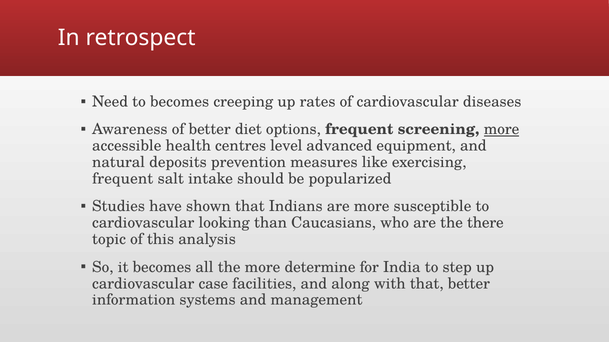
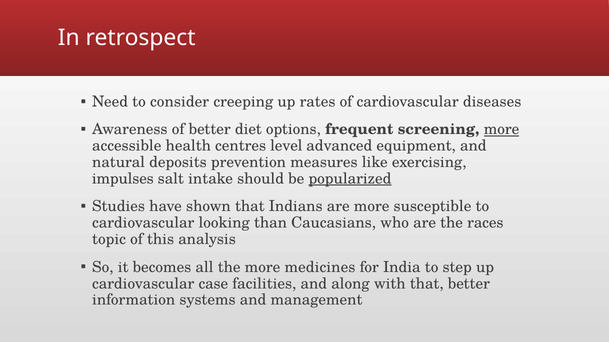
to becomes: becomes -> consider
frequent at (123, 179): frequent -> impulses
popularized underline: none -> present
there: there -> races
determine: determine -> medicines
